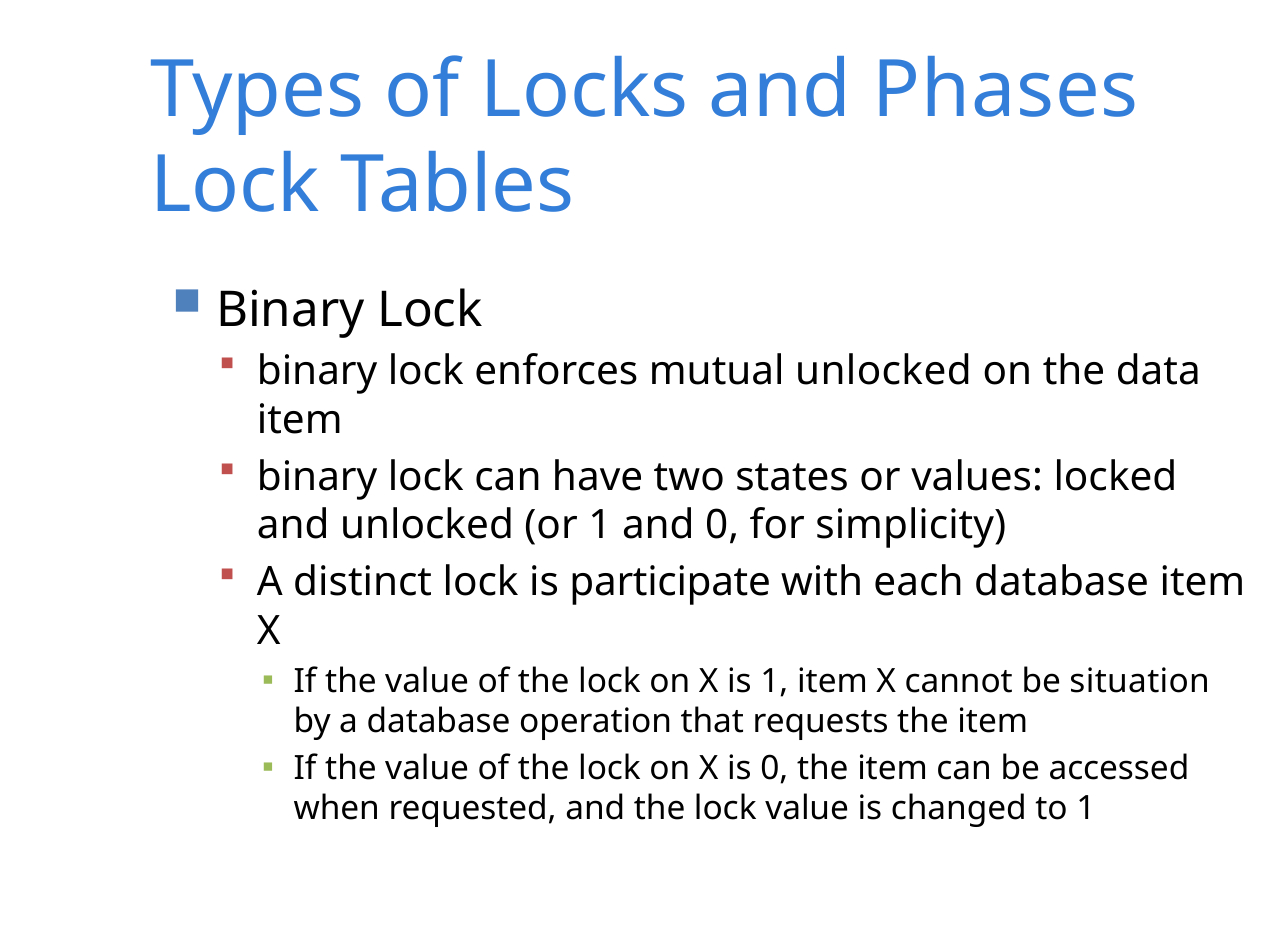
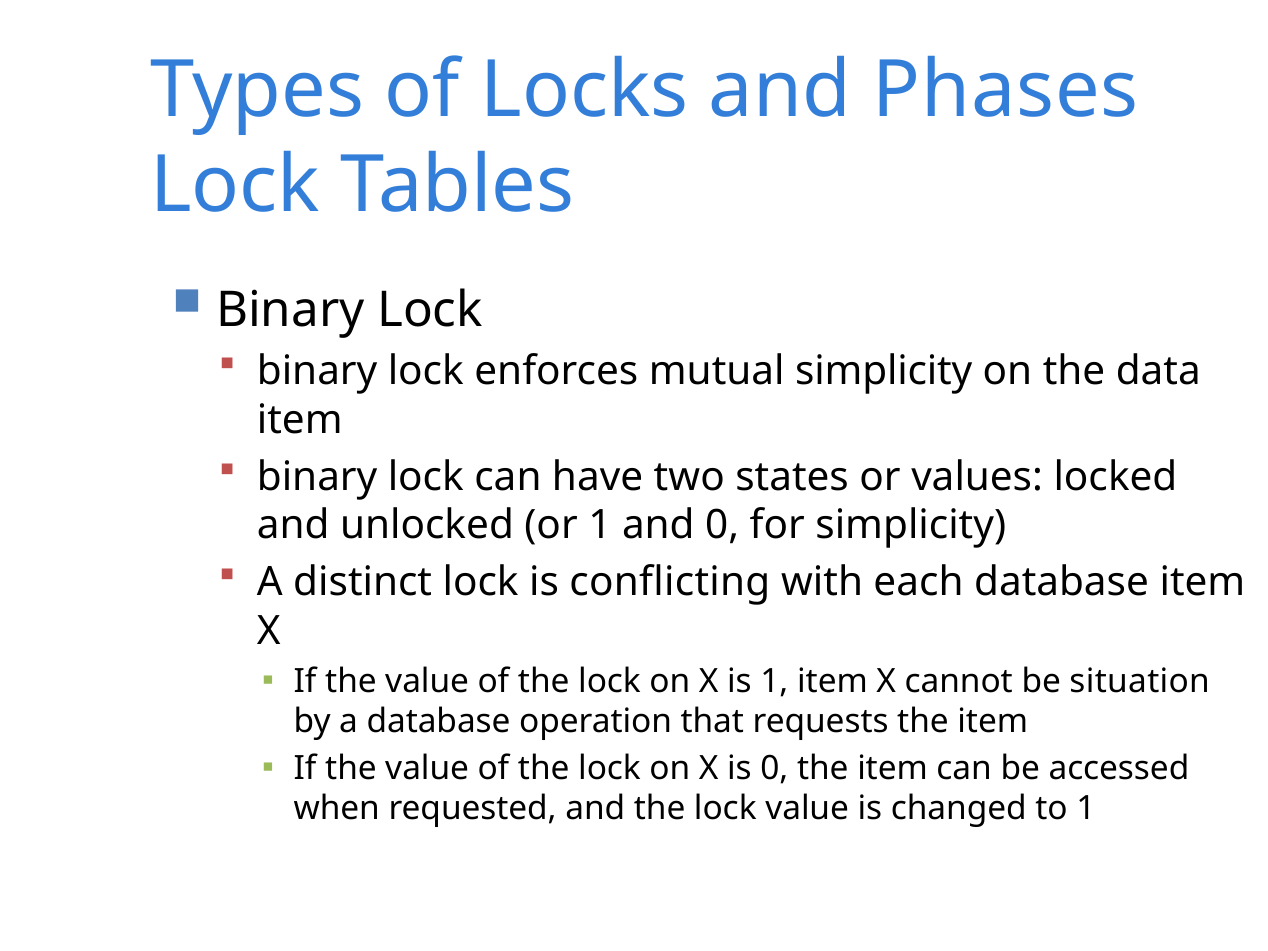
mutual unlocked: unlocked -> simplicity
participate: participate -> conflicting
